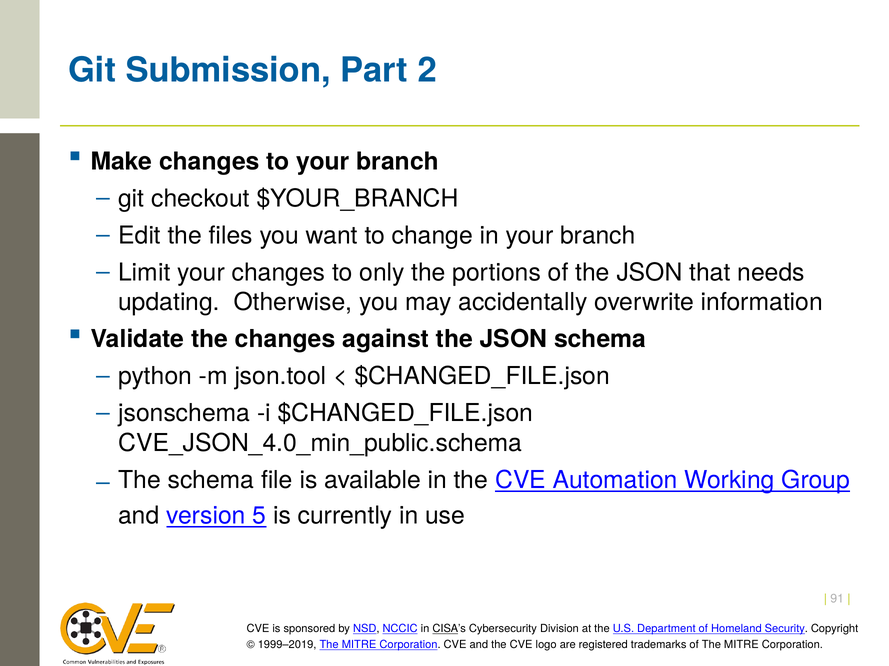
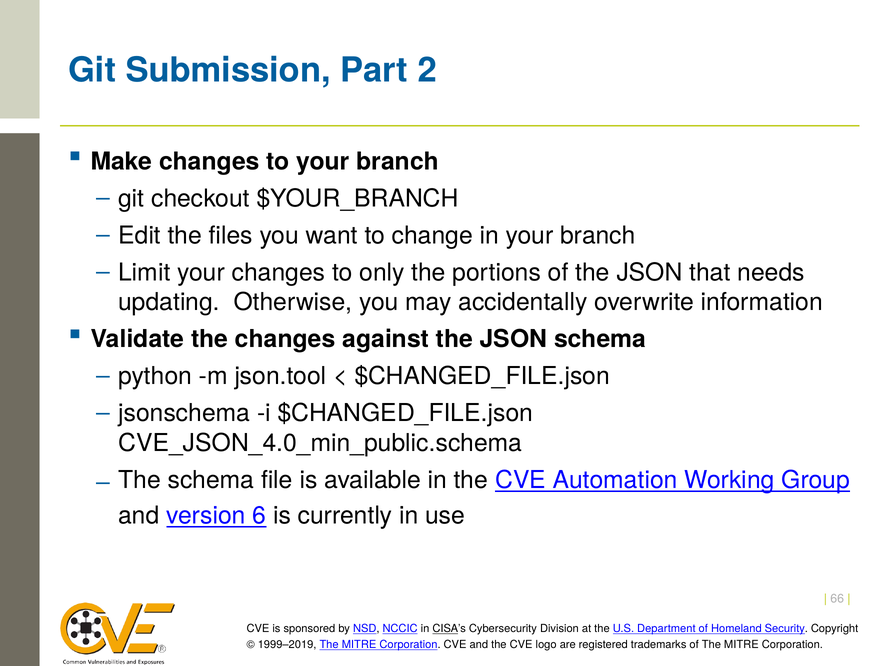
5: 5 -> 6
91: 91 -> 66
